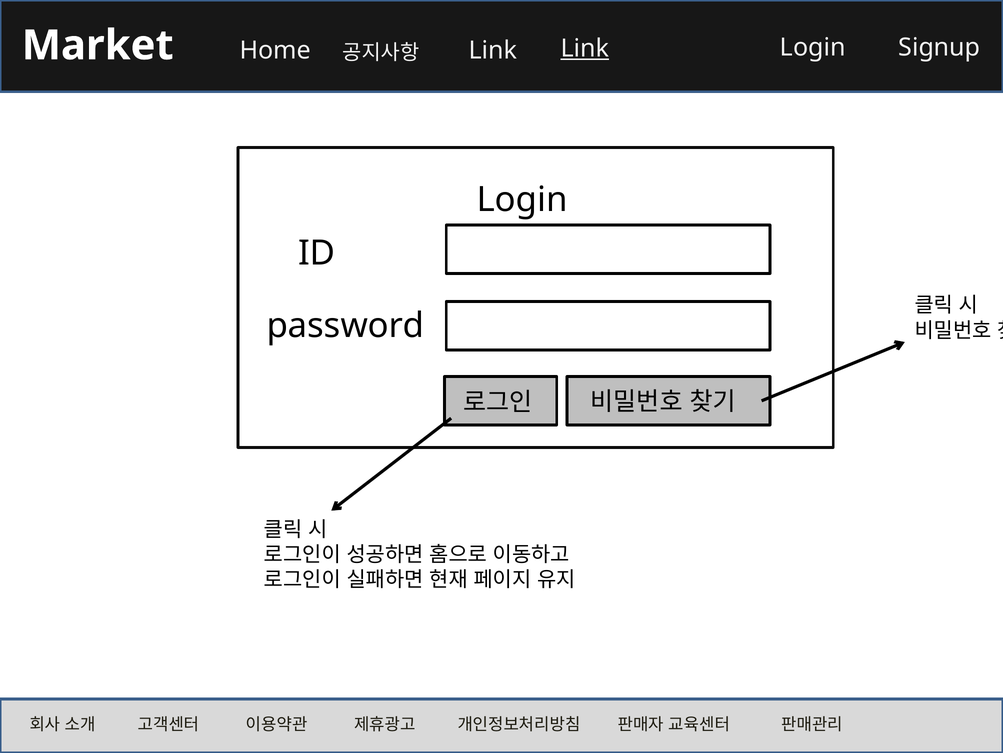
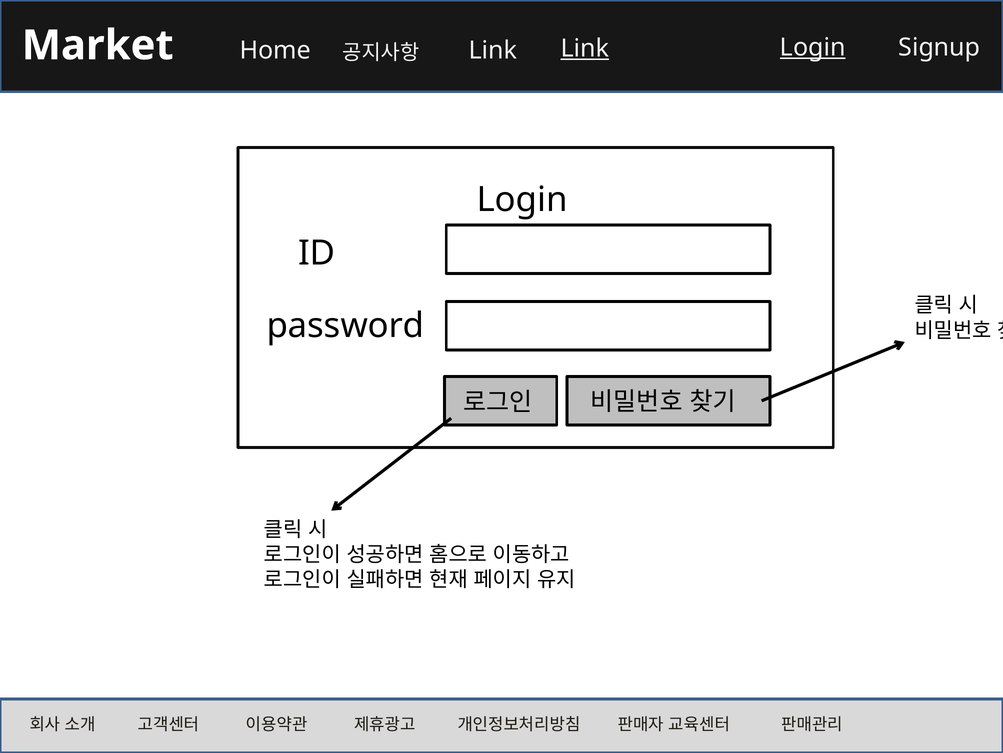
Login at (813, 47) underline: none -> present
